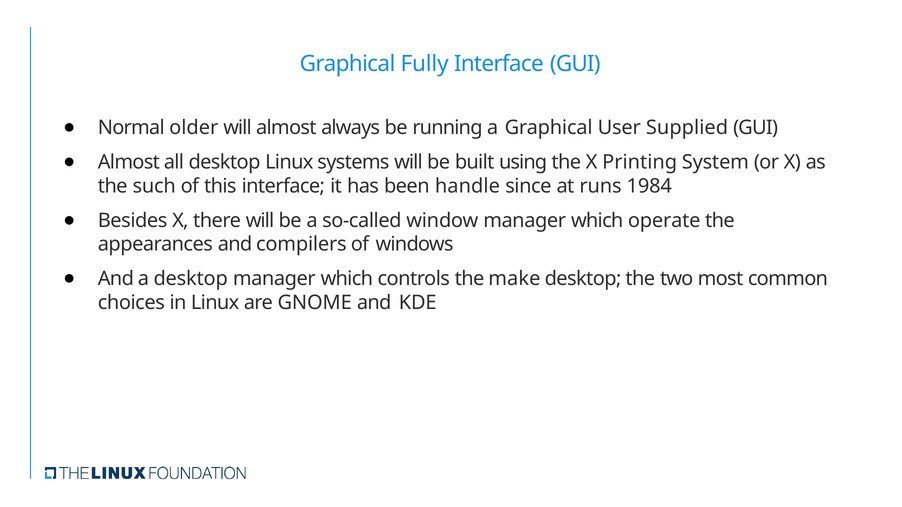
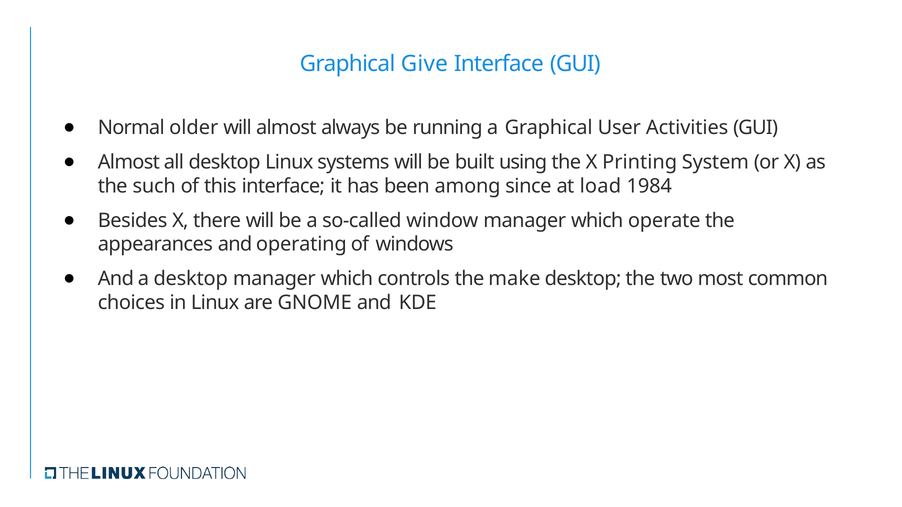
Fully: Fully -> Give
Supplied: Supplied -> Activities
handle: handle -> among
runs: runs -> load
compilers: compilers -> operating
